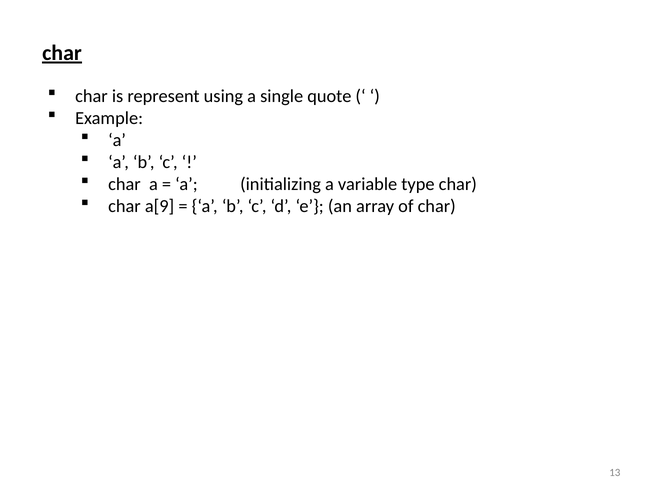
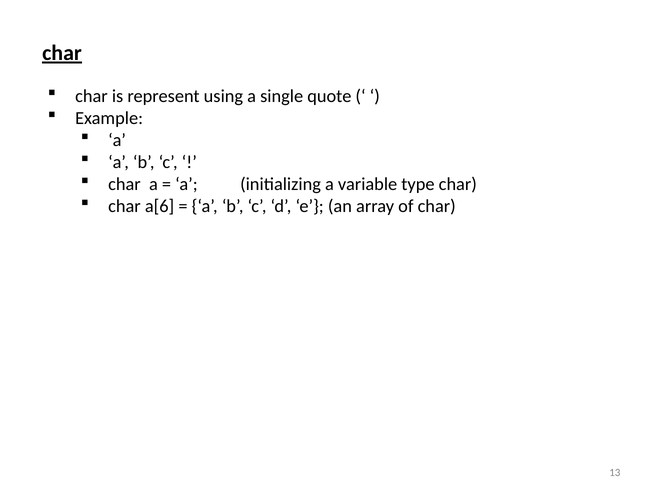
a[9: a[9 -> a[6
